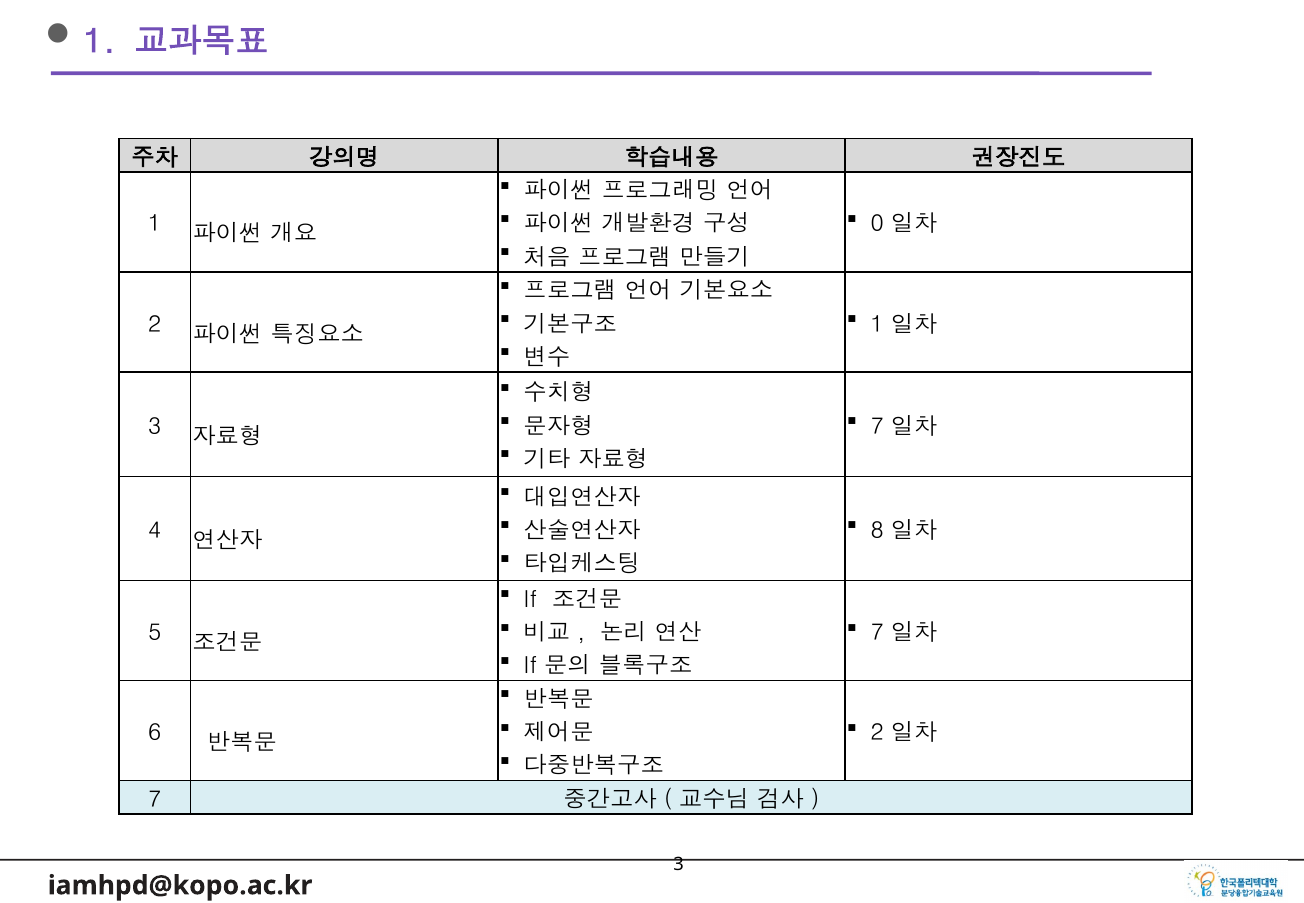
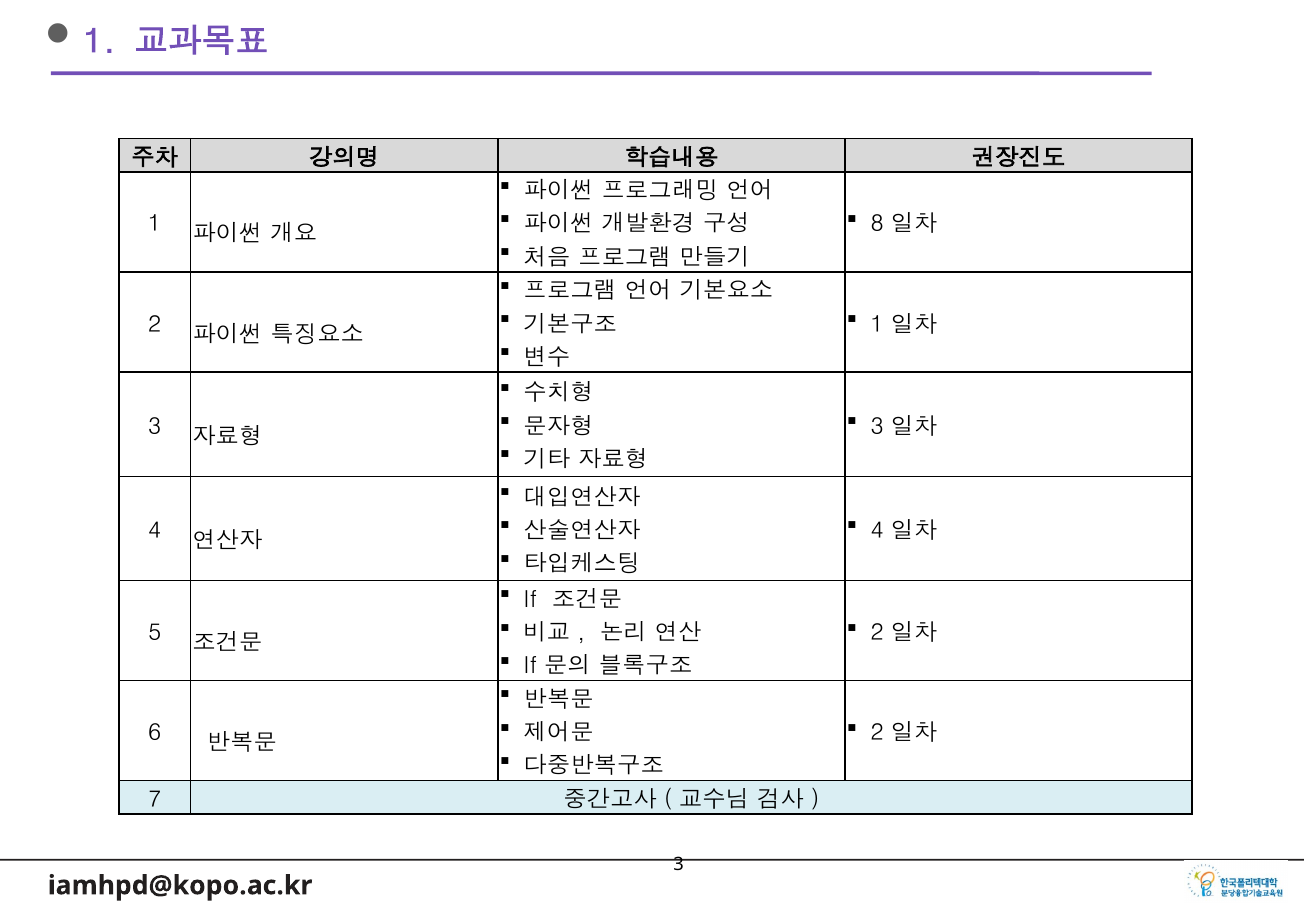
0: 0 -> 8
7 at (877, 426): 7 -> 3
8 at (877, 531): 8 -> 4
7 at (877, 633): 7 -> 2
